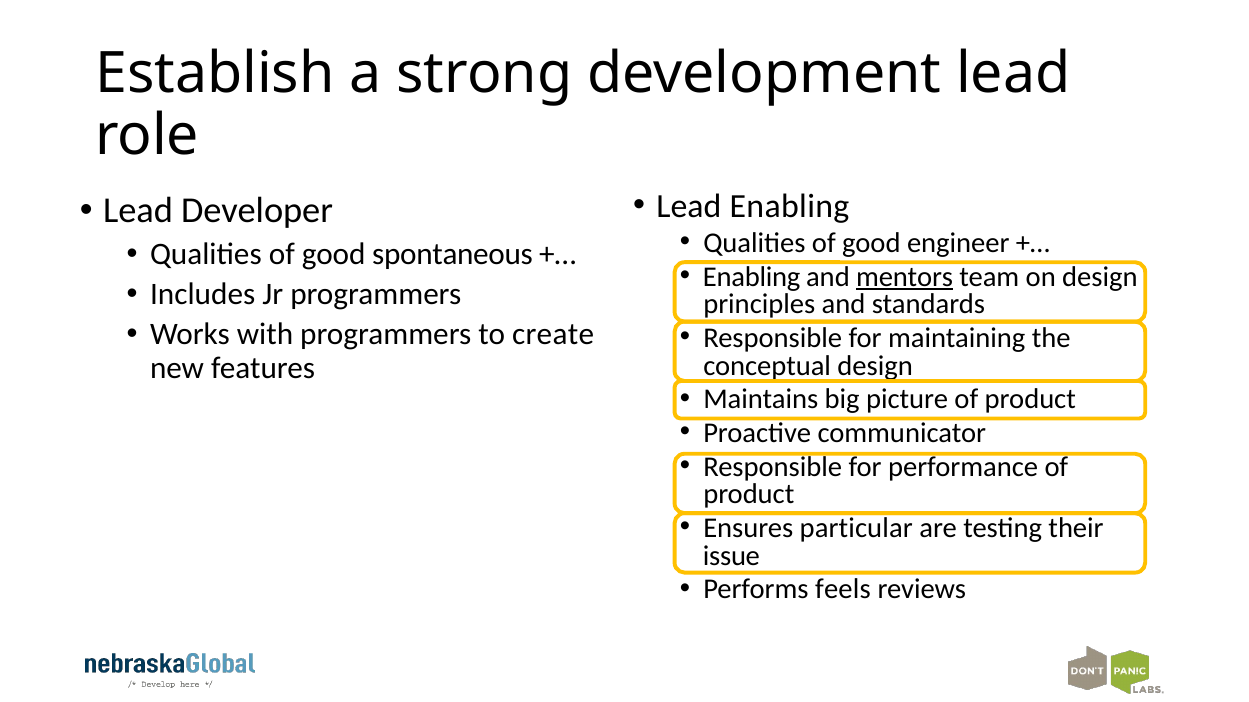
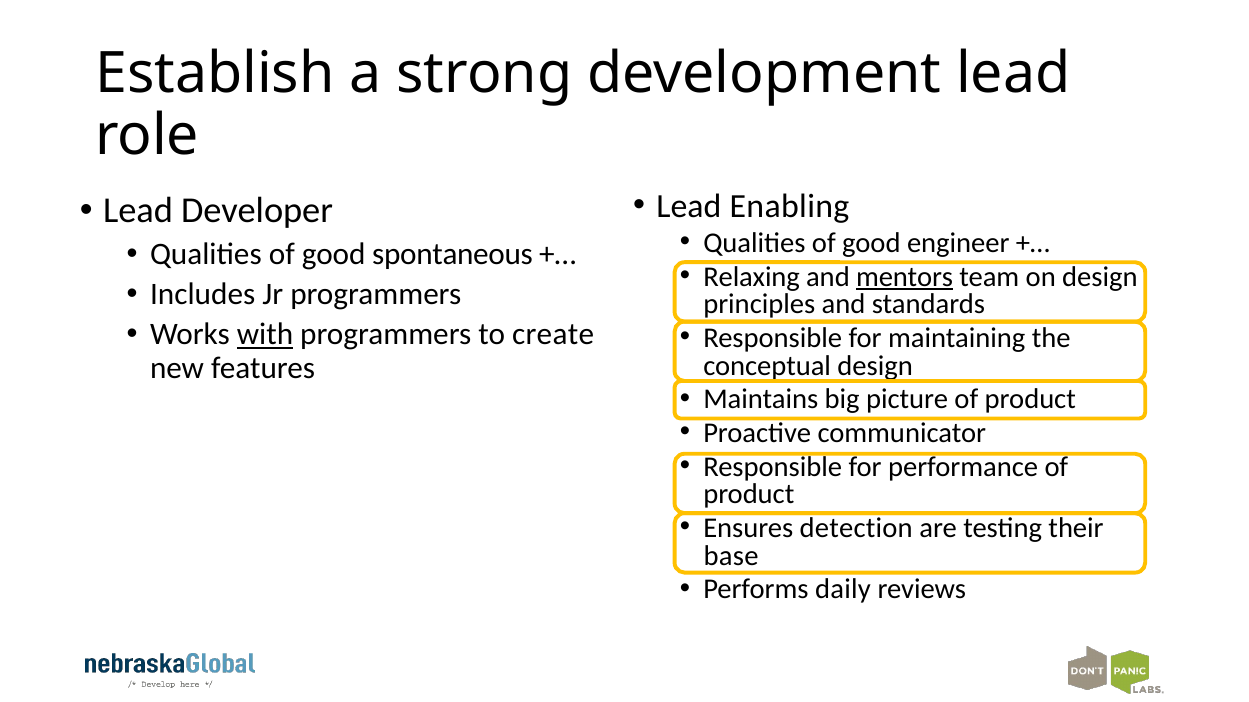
Enabling at (752, 277): Enabling -> Relaxing
with underline: none -> present
particular: particular -> detection
issue: issue -> base
feels: feels -> daily
